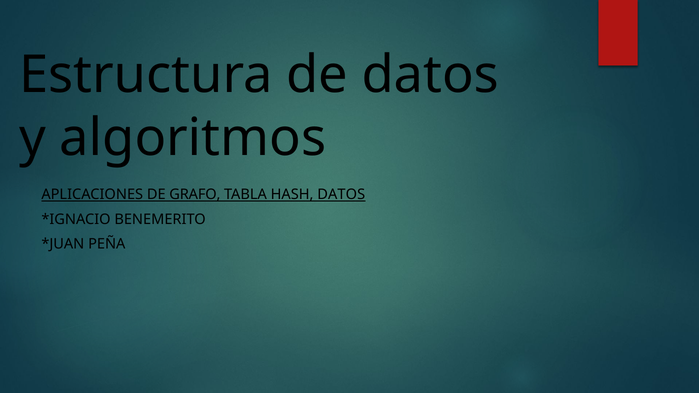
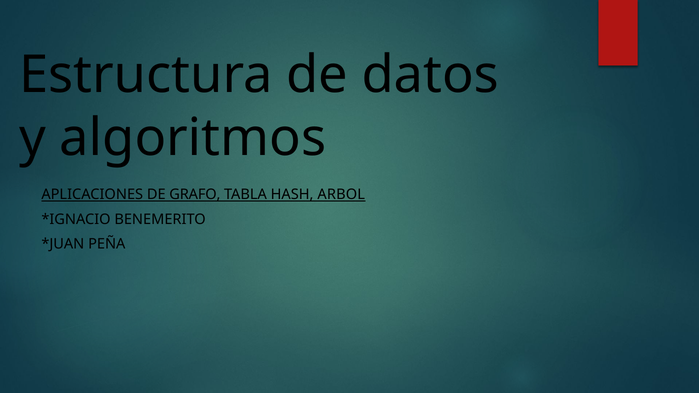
HASH DATOS: DATOS -> ARBOL
